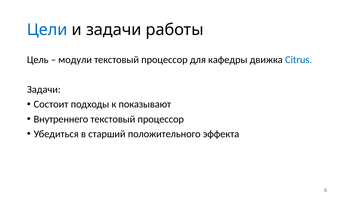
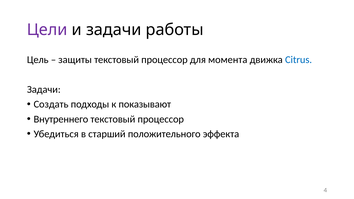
Цели colour: blue -> purple
модули: модули -> защиты
кафедры: кафедры -> момента
Состоит: Состоит -> Создать
